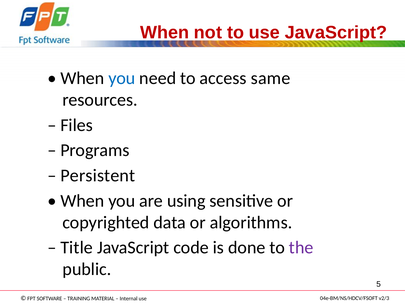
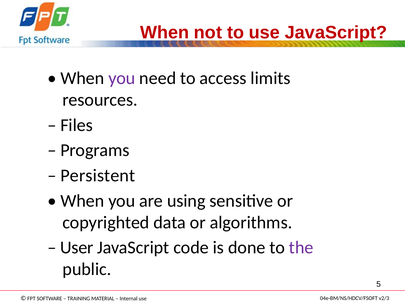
you at (122, 78) colour: blue -> purple
same: same -> limits
Title: Title -> User
